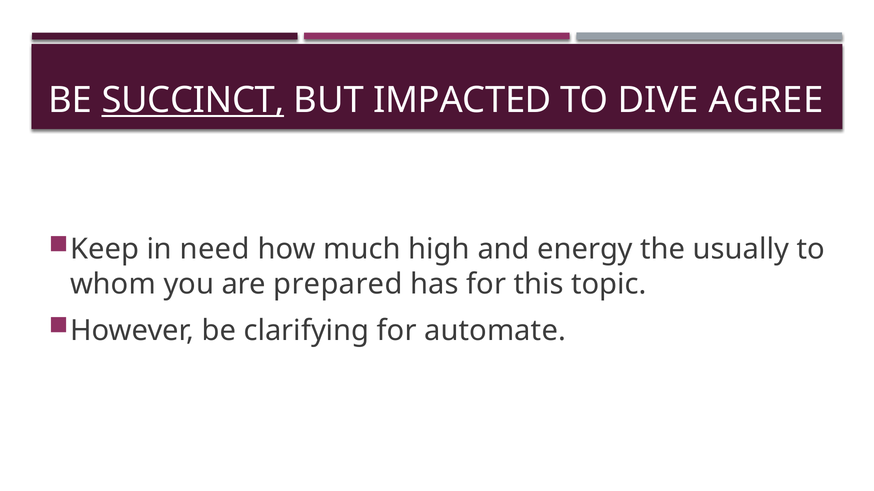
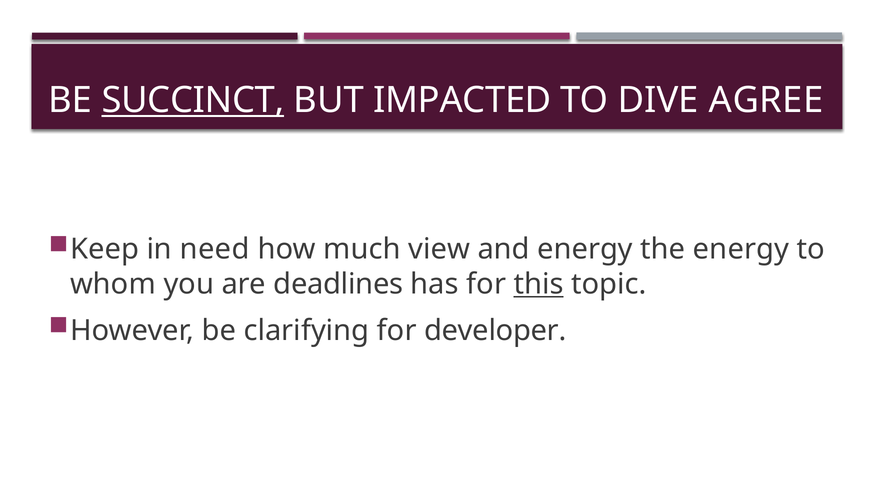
high: high -> view
the usually: usually -> energy
prepared: prepared -> deadlines
this underline: none -> present
automate: automate -> developer
